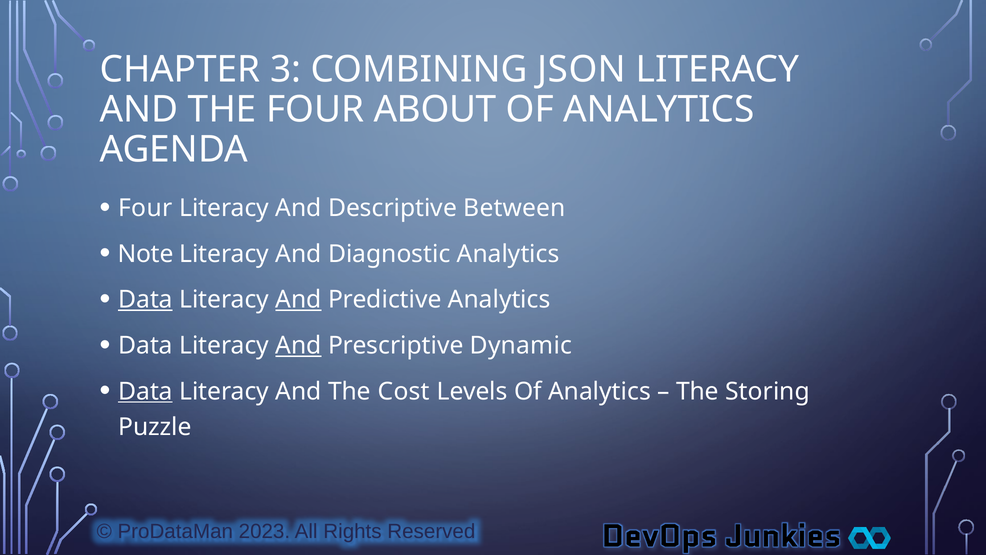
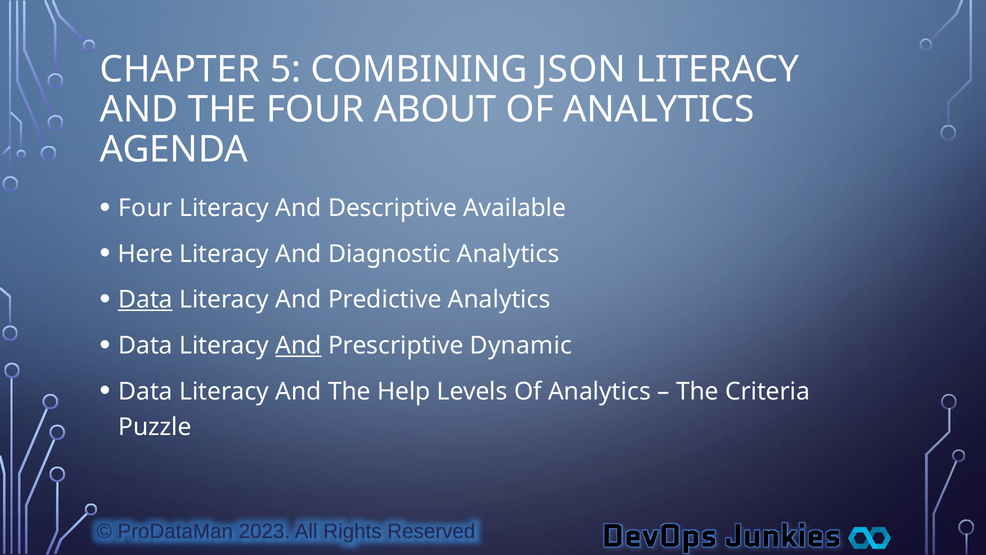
3: 3 -> 5
Between: Between -> Available
Note: Note -> Here
And at (299, 300) underline: present -> none
Data at (145, 391) underline: present -> none
Cost: Cost -> Help
Storing: Storing -> Criteria
